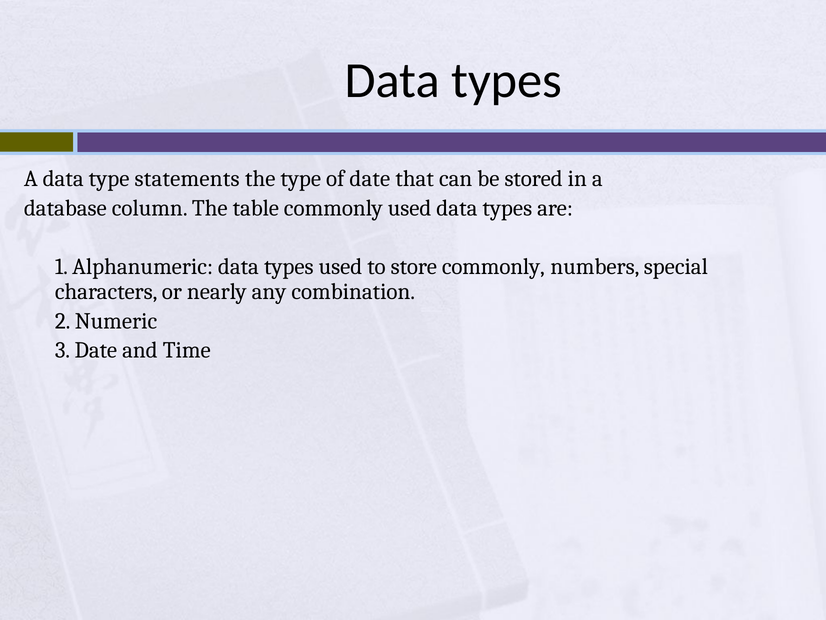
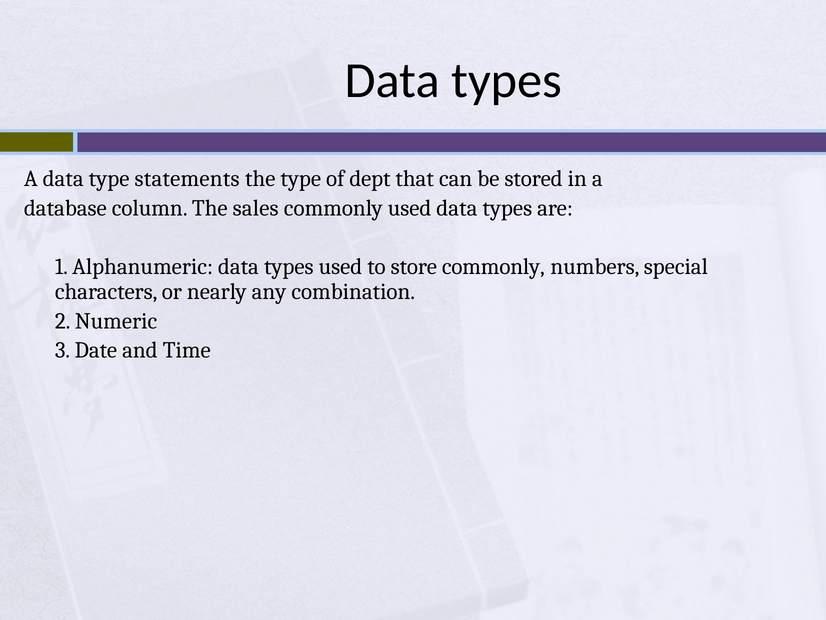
of date: date -> dept
table: table -> sales
